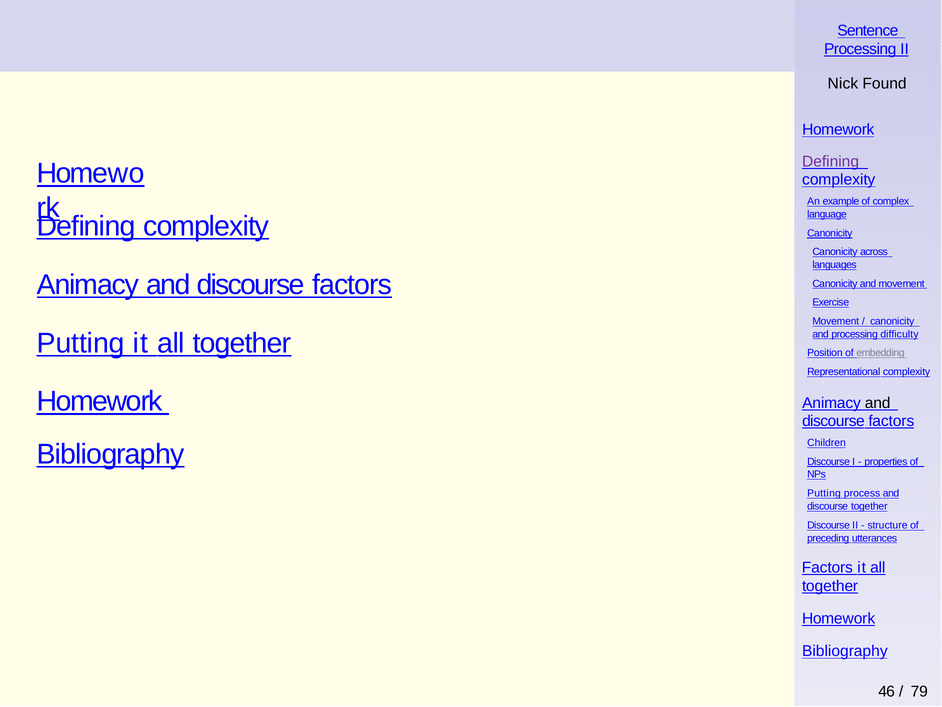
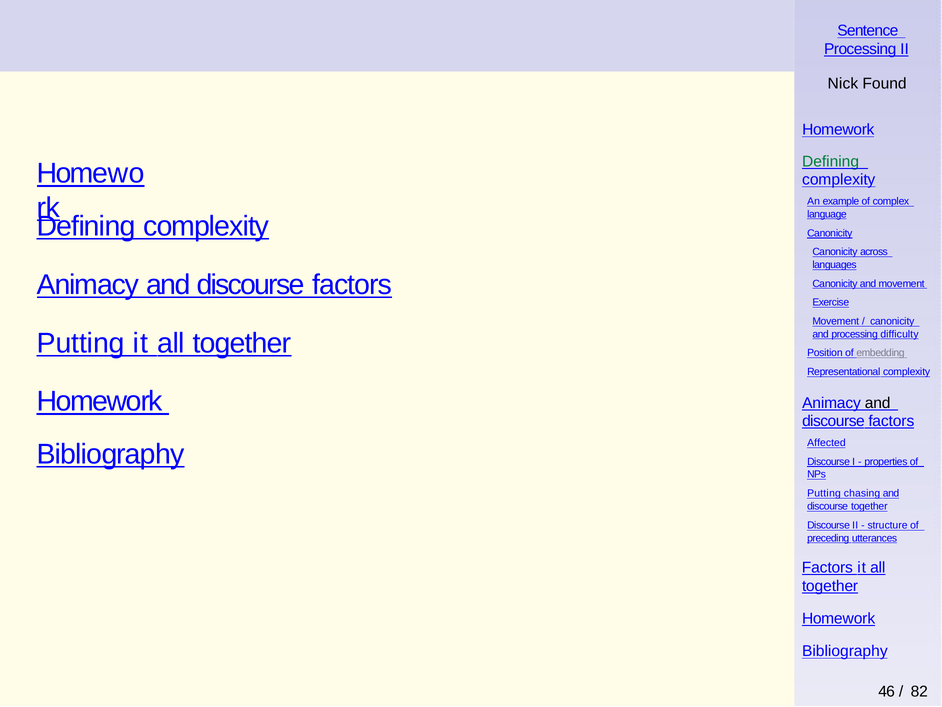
Defining at (831, 162) colour: purple -> green
Children: Children -> Affected
process: process -> chasing
79: 79 -> 82
